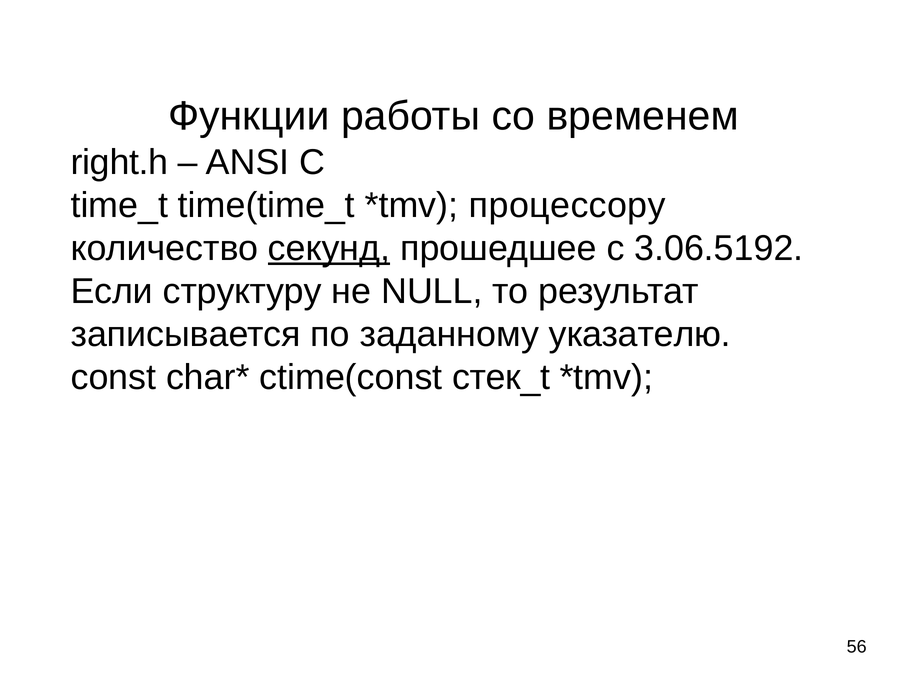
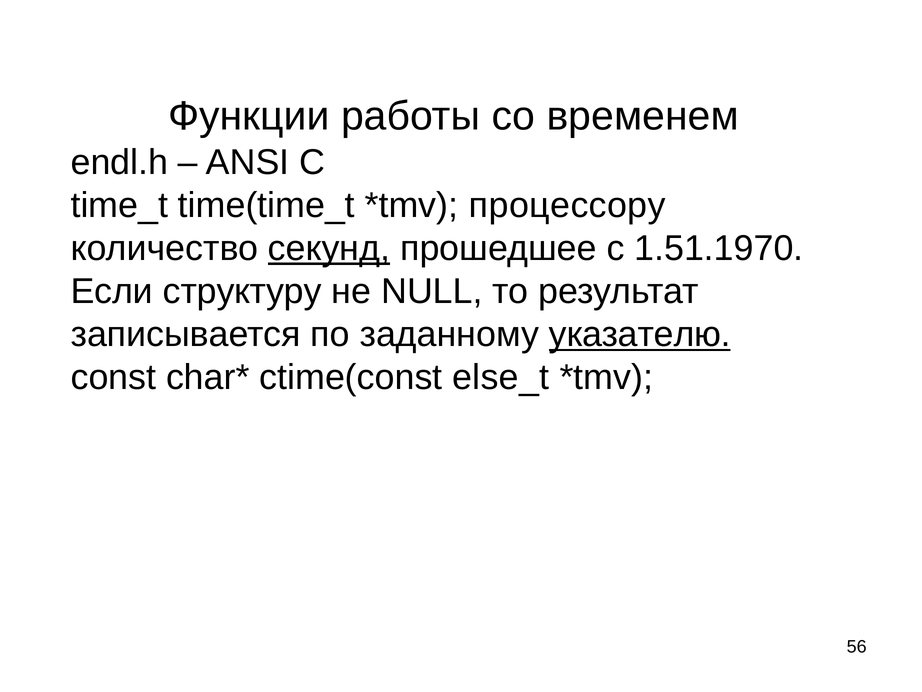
right.h: right.h -> endl.h
3.06.5192: 3.06.5192 -> 1.51.1970
указателю underline: none -> present
стек_t: стек_t -> else_t
